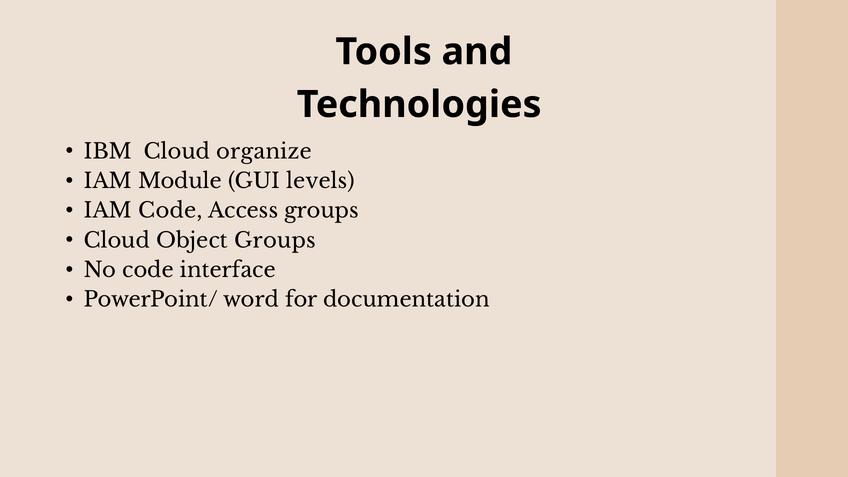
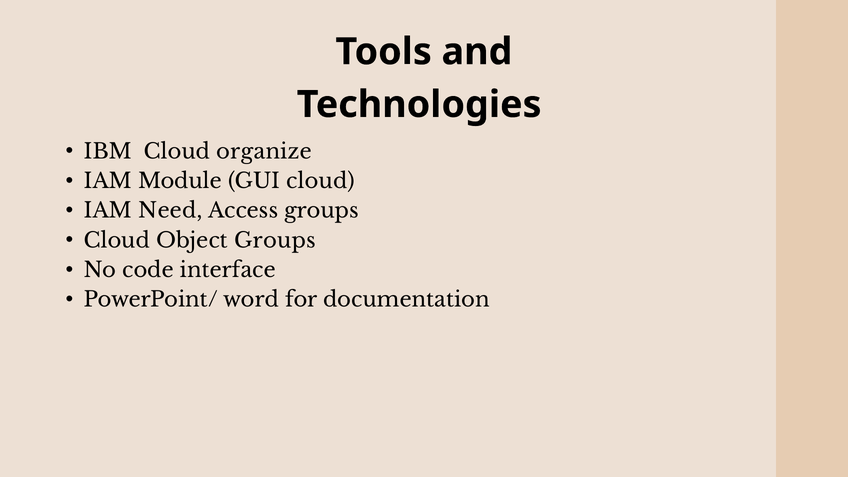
GUI levels: levels -> cloud
IAM Code: Code -> Need
